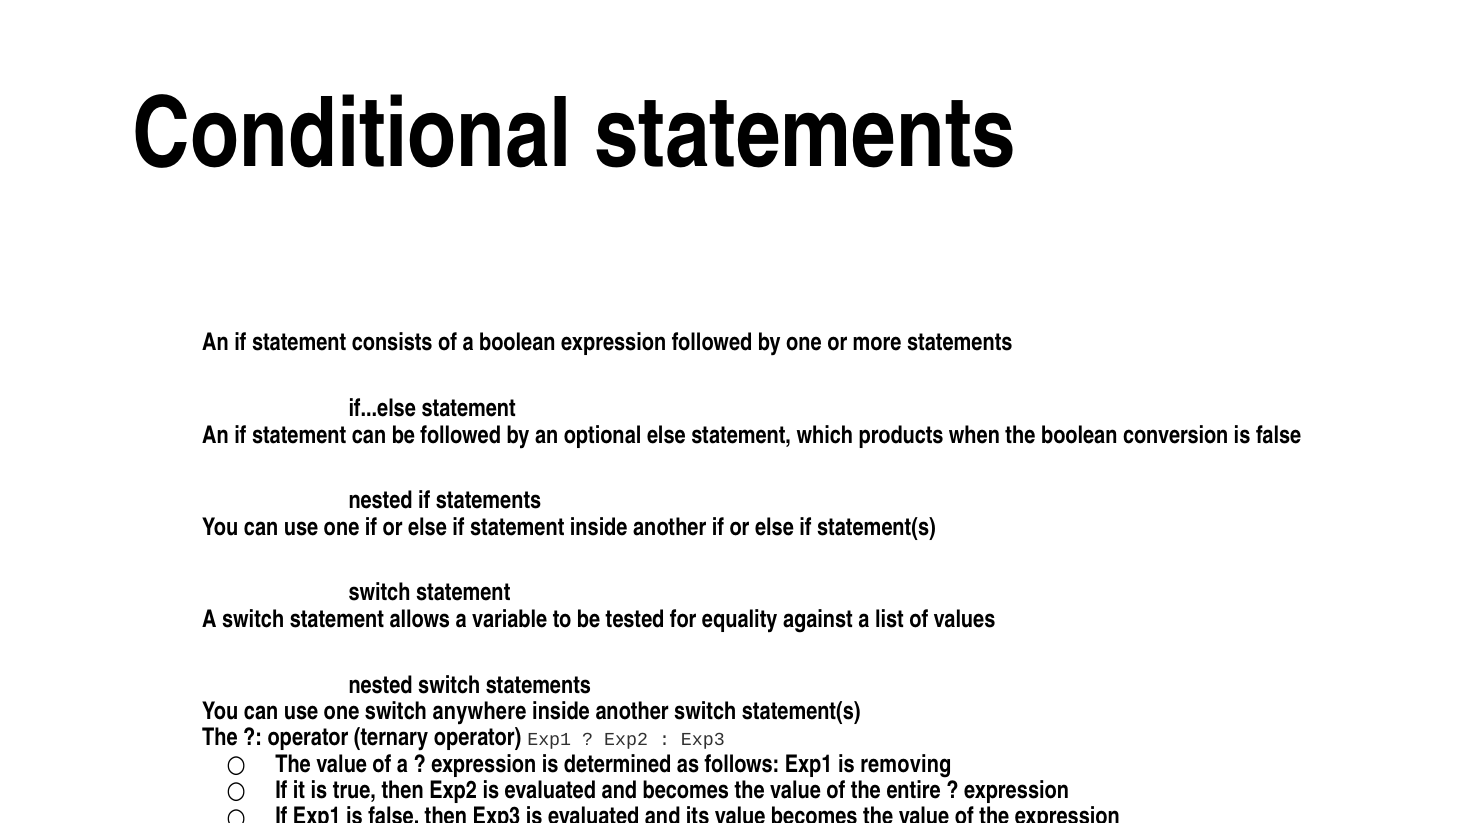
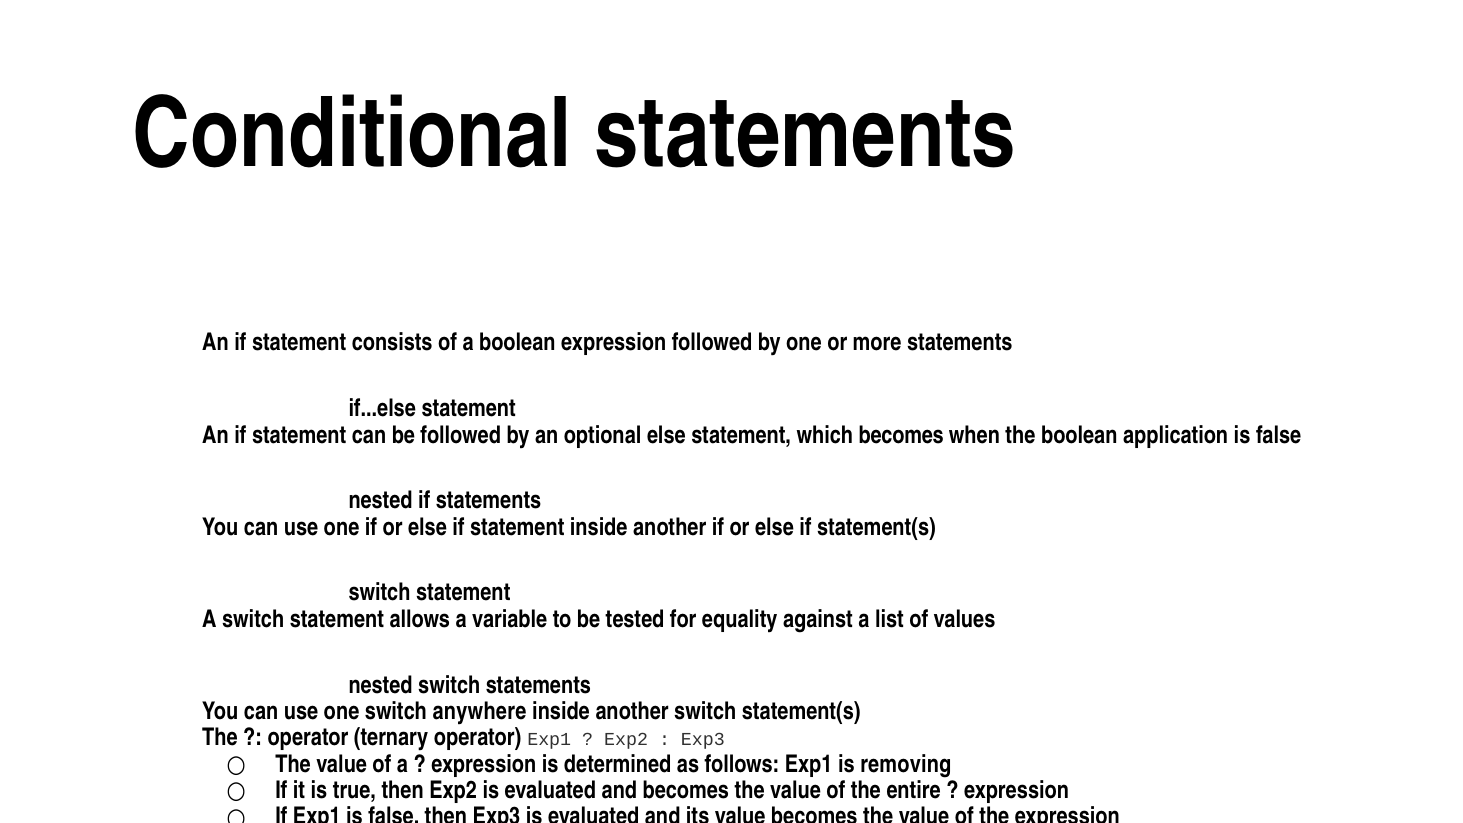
which products: products -> becomes
conversion: conversion -> application
